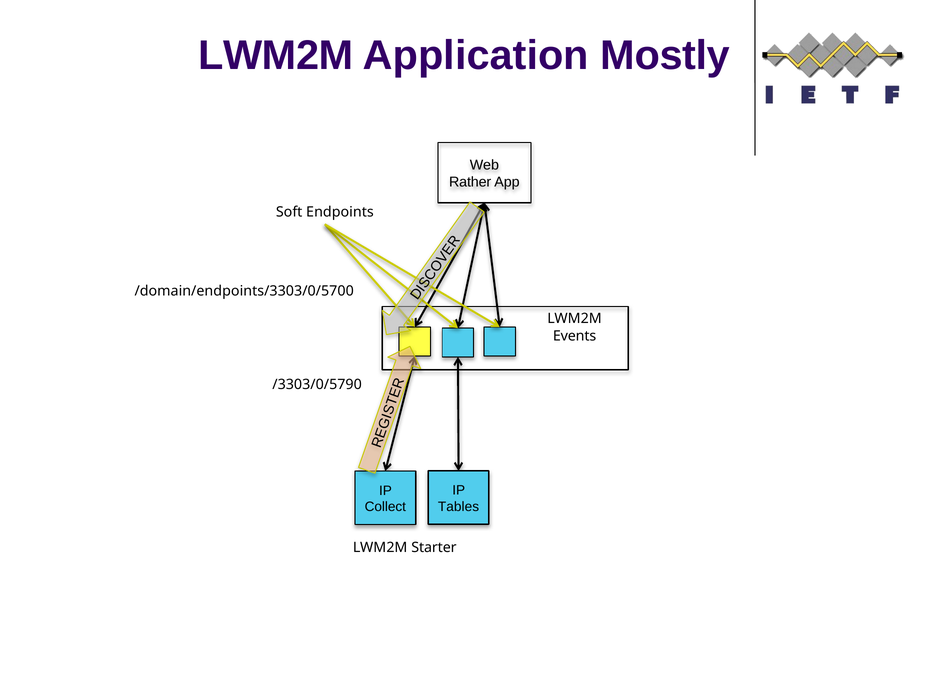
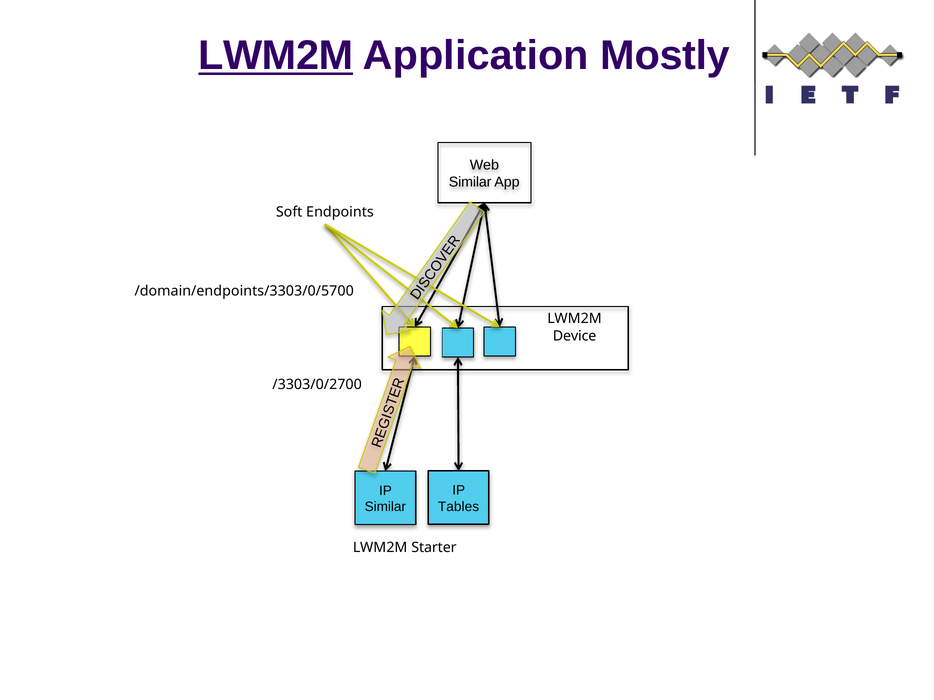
LWM2M at (276, 56) underline: none -> present
Rather at (470, 182): Rather -> Similar
Events: Events -> Device
/3303/0/5790: /3303/0/5790 -> /3303/0/2700
Collect at (385, 507): Collect -> Similar
